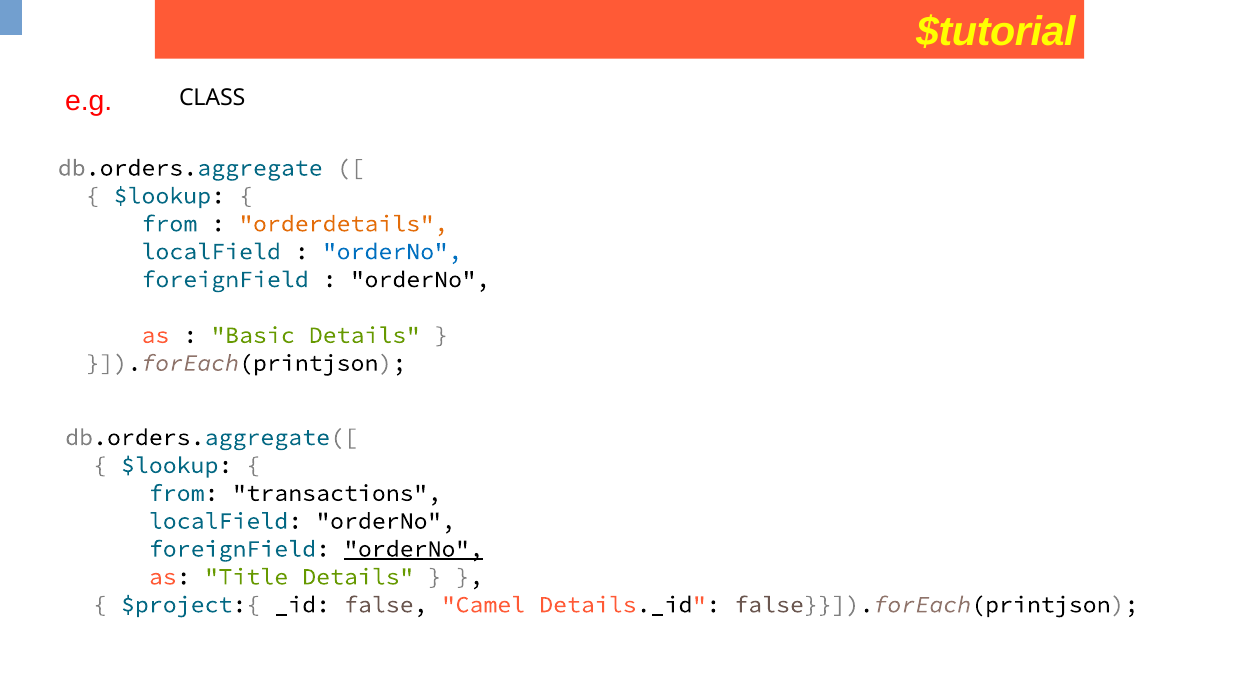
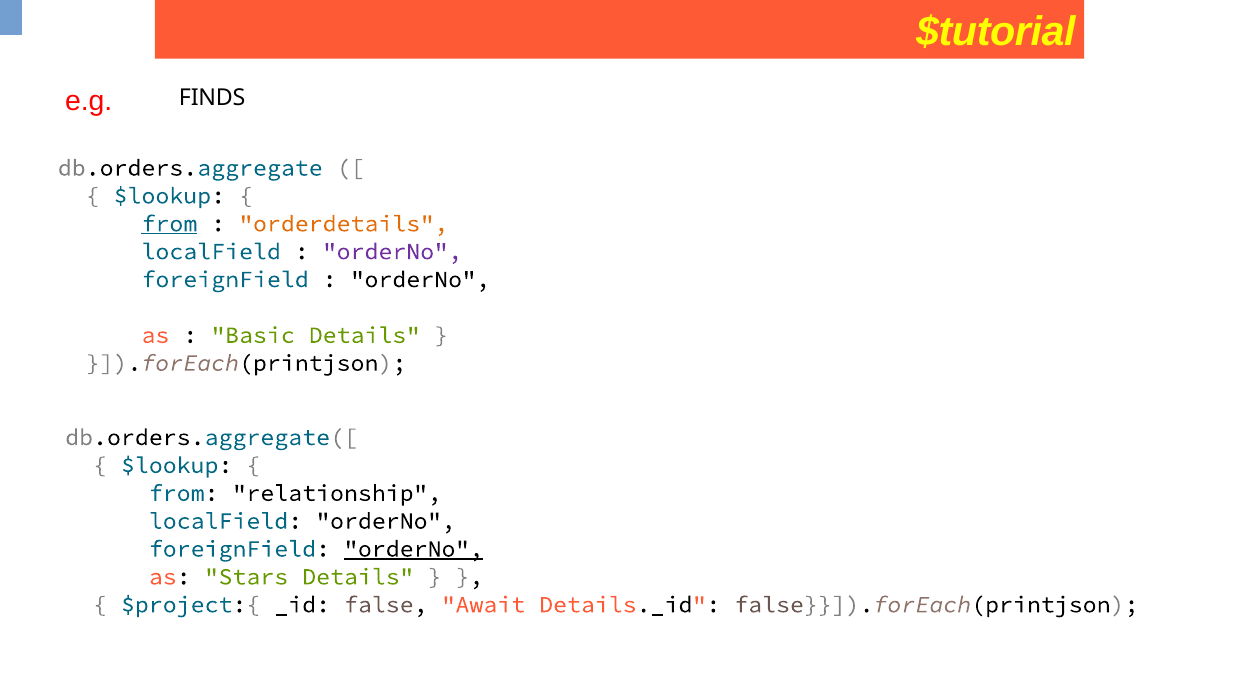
CLASS: CLASS -> FINDS
from at (169, 224) underline: none -> present
orderNo at (392, 251) colour: blue -> purple
transactions: transactions -> relationship
Title: Title -> Stars
Camel: Camel -> Await
